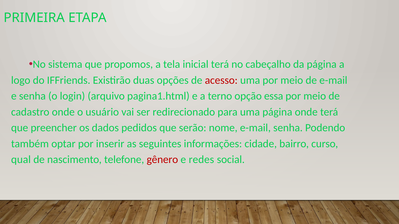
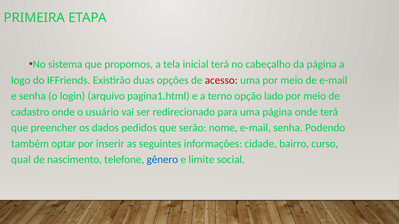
essa: essa -> lado
gênero colour: red -> blue
redes: redes -> limite
